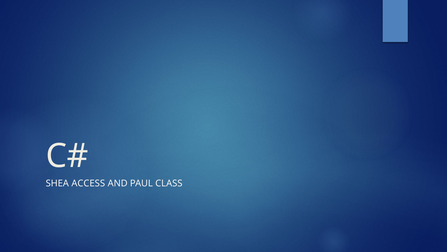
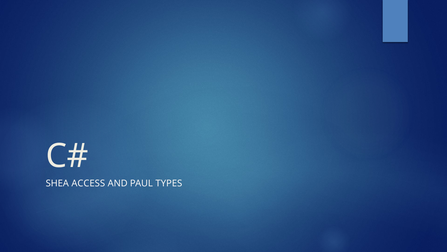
CLASS: CLASS -> TYPES
